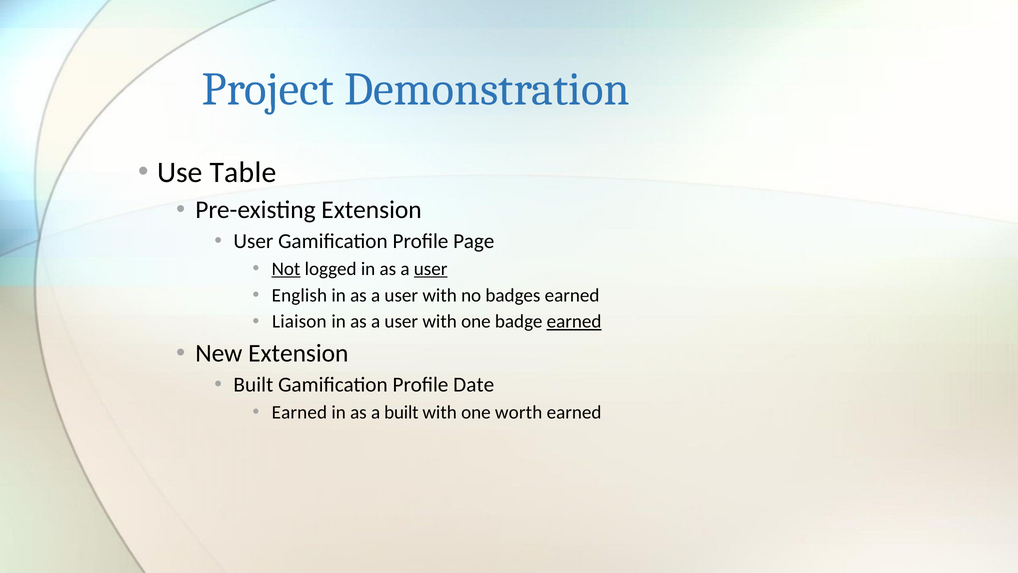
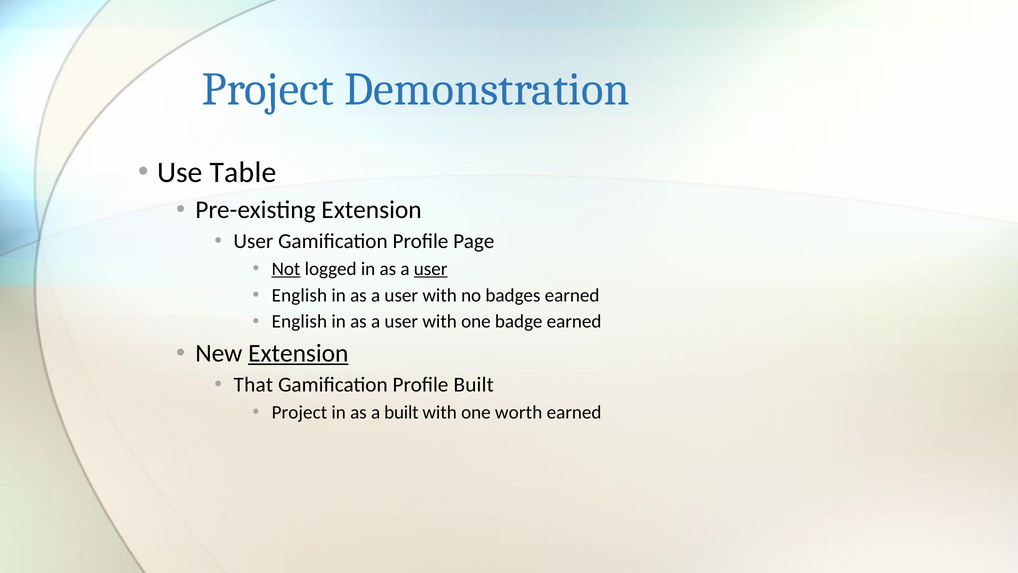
Liaison at (299, 321): Liaison -> English
earned at (574, 321) underline: present -> none
Extension at (298, 353) underline: none -> present
Built at (253, 385): Built -> That
Profile Date: Date -> Built
Earned at (299, 412): Earned -> Project
